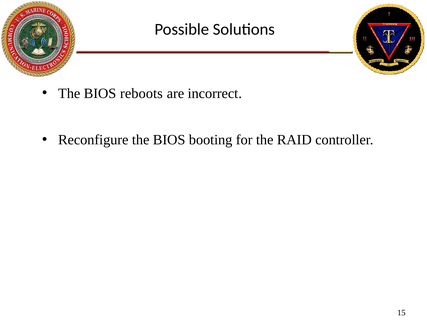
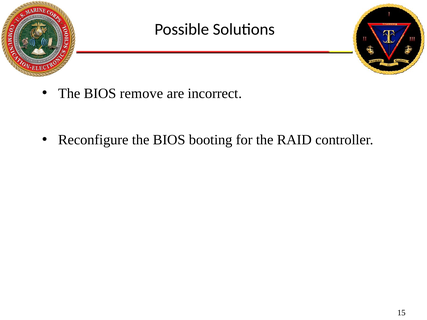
reboots: reboots -> remove
